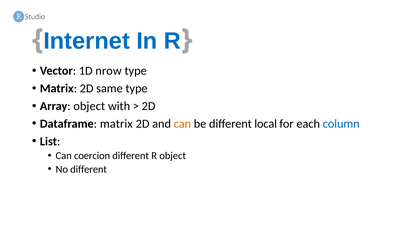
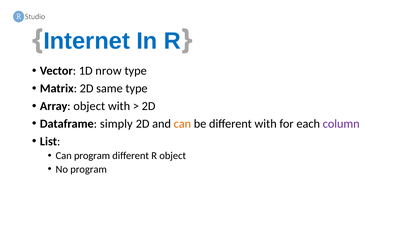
Dataframe matrix: matrix -> simply
different local: local -> with
column colour: blue -> purple
Can coercion: coercion -> program
No different: different -> program
